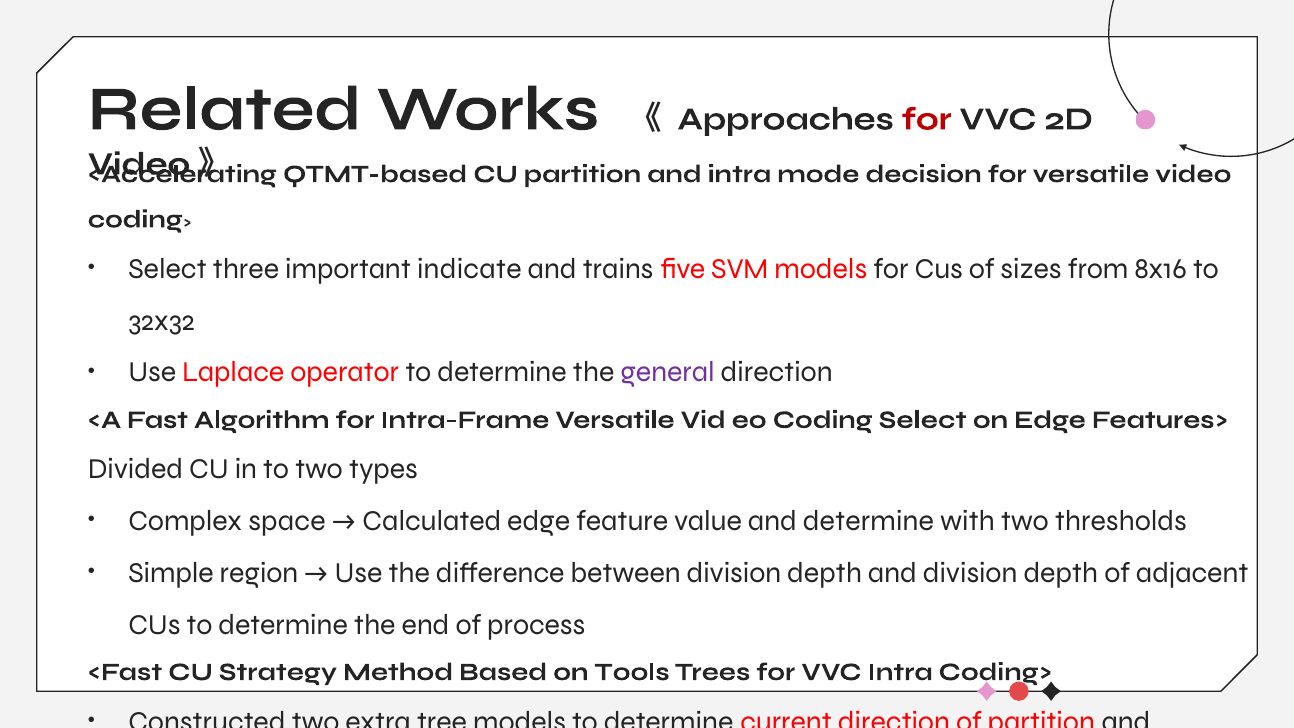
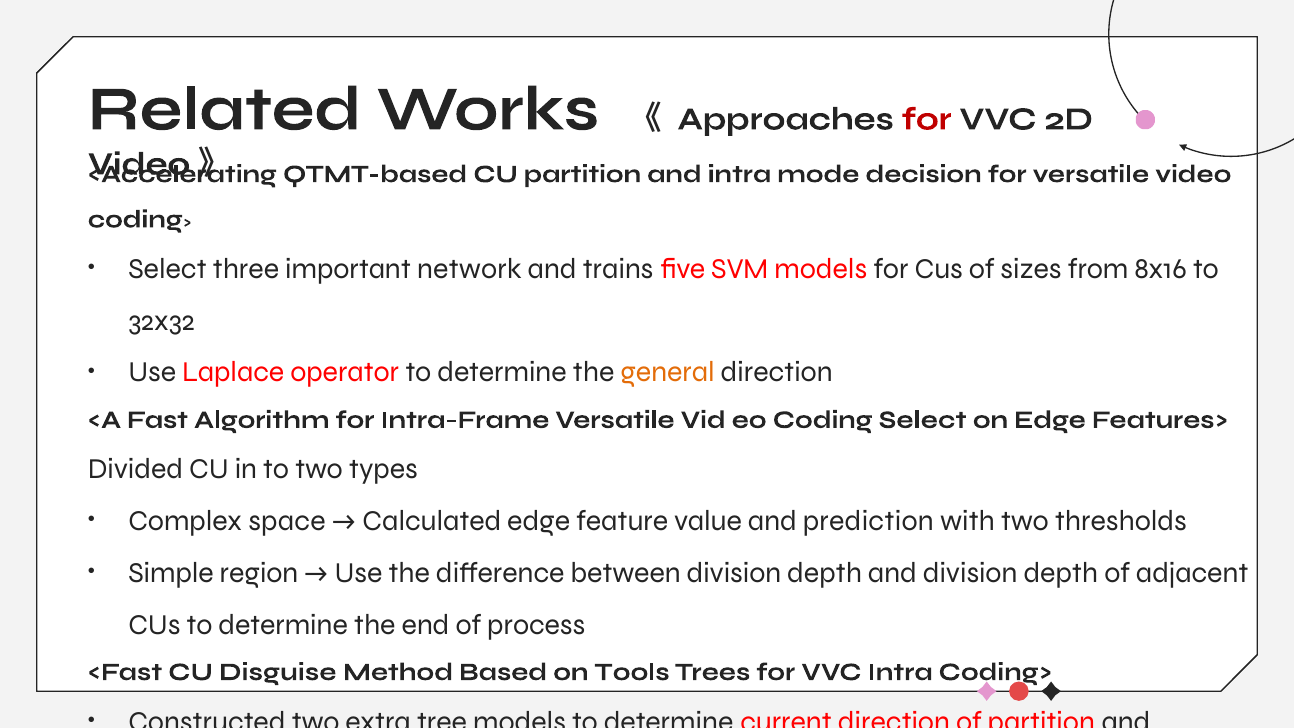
indicate: indicate -> network
general colour: purple -> orange
and determine: determine -> prediction
Strategy: Strategy -> Disguise
